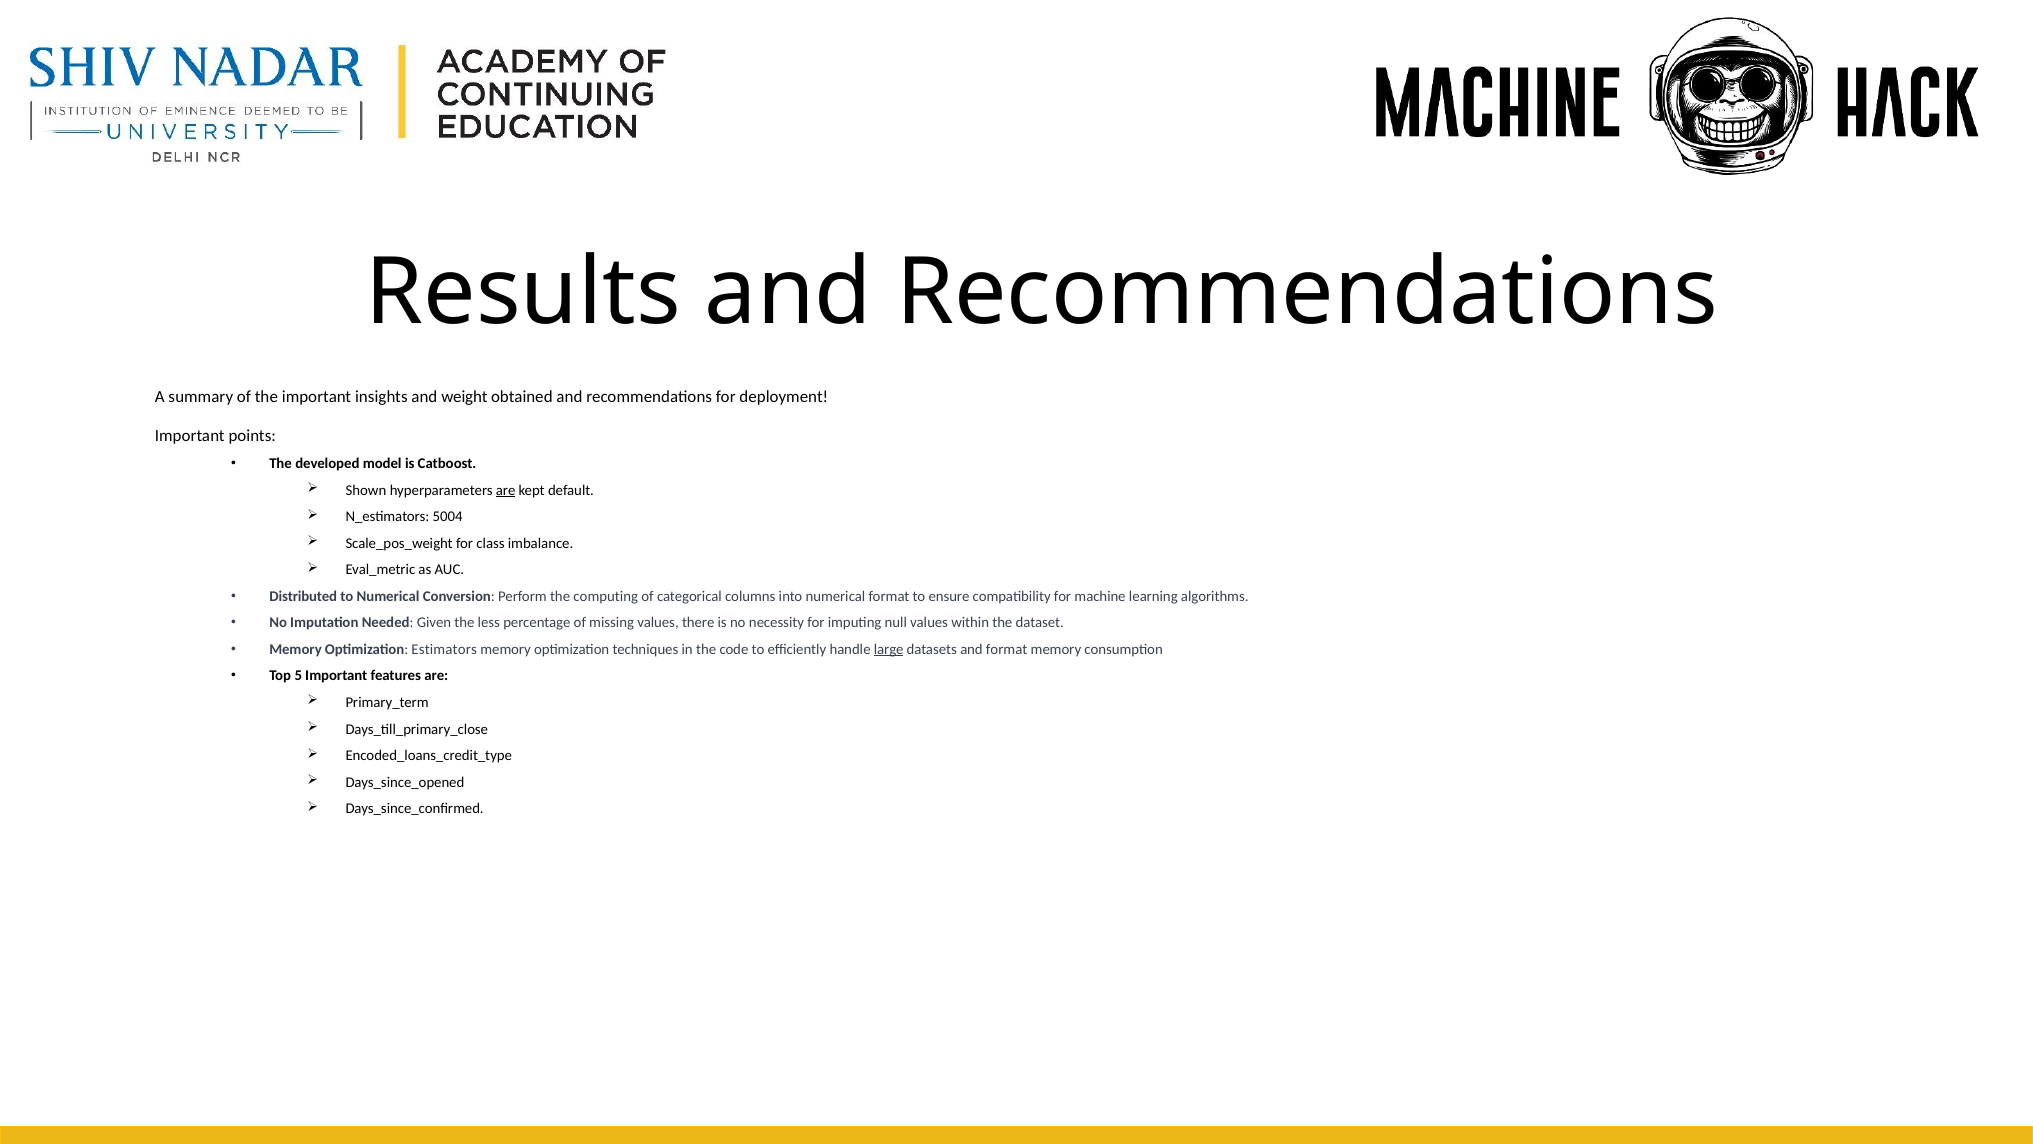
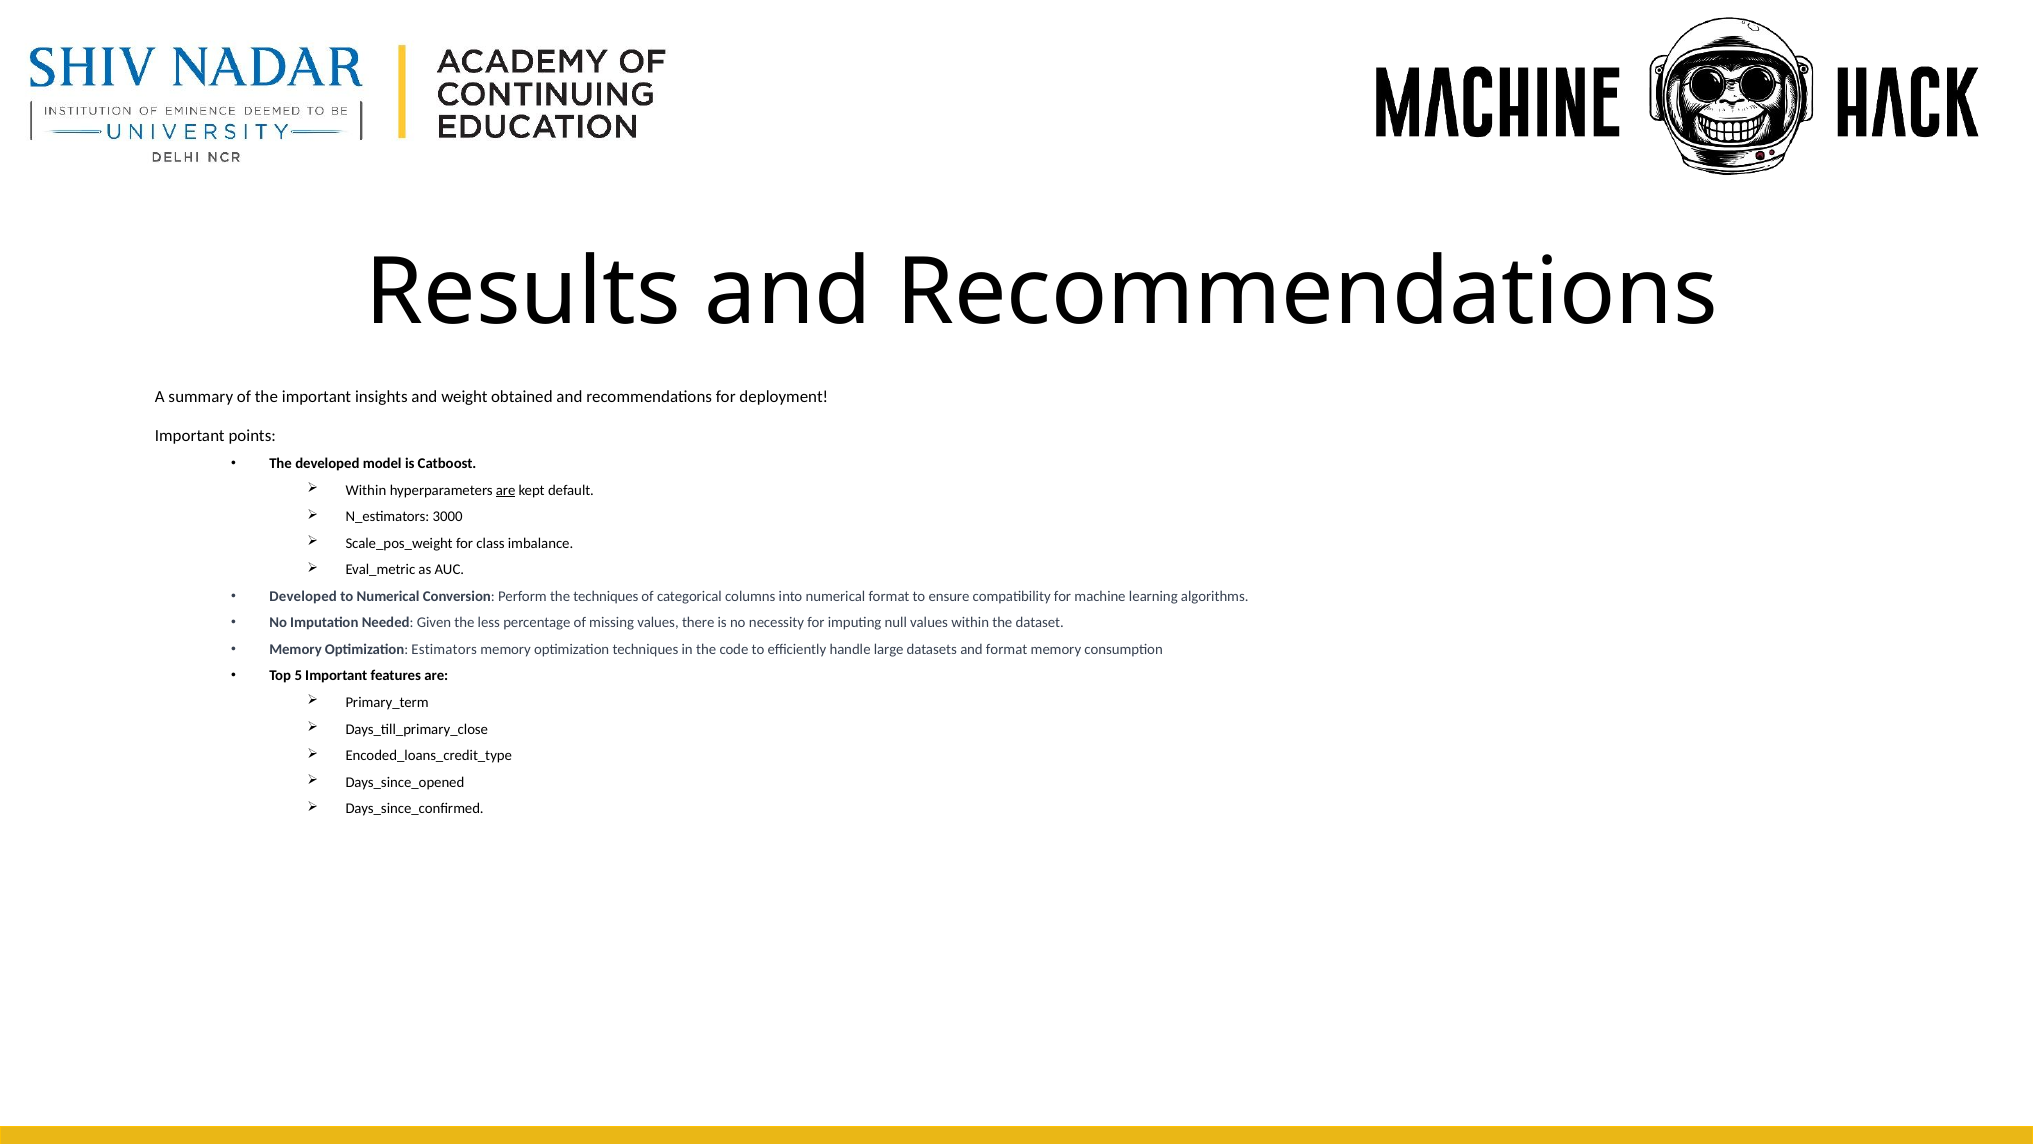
Shown at (366, 490): Shown -> Within
5004: 5004 -> 3000
Distributed at (303, 596): Distributed -> Developed
the computing: computing -> techniques
large underline: present -> none
